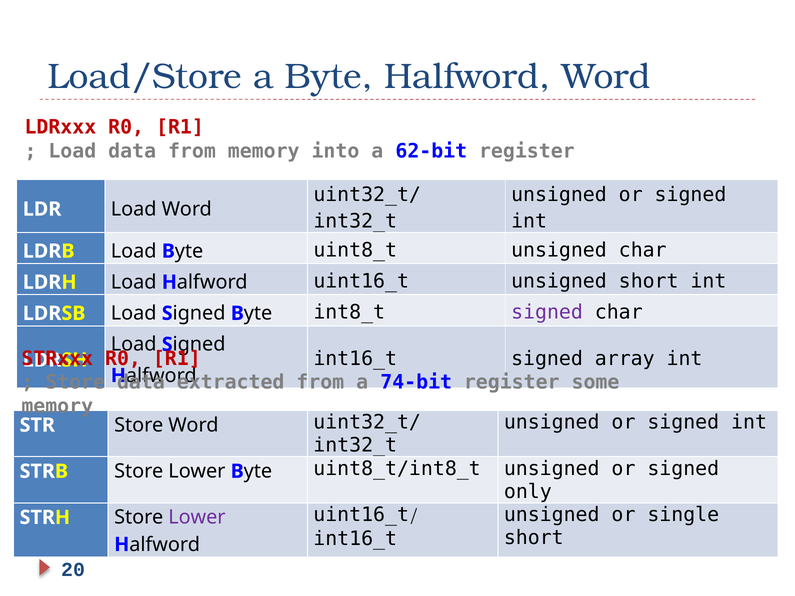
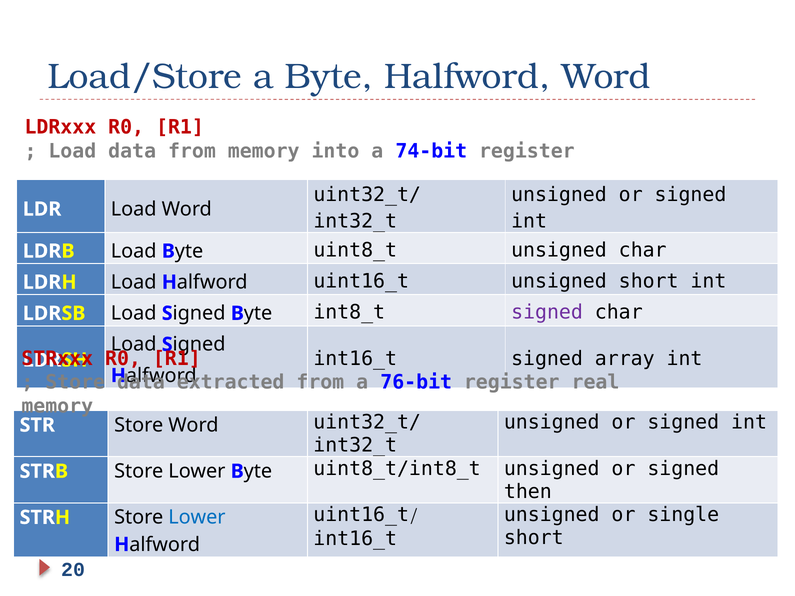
62-bit: 62-bit -> 74-bit
74-bit: 74-bit -> 76-bit
some: some -> real
only: only -> then
Lower at (197, 518) colour: purple -> blue
